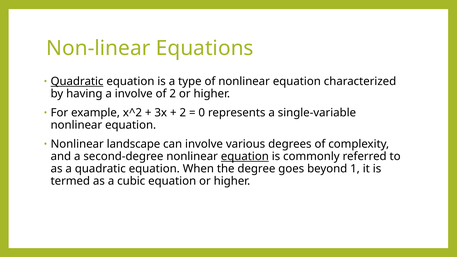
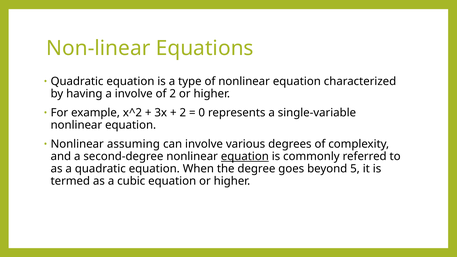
Quadratic at (77, 82) underline: present -> none
landscape: landscape -> assuming
1: 1 -> 5
